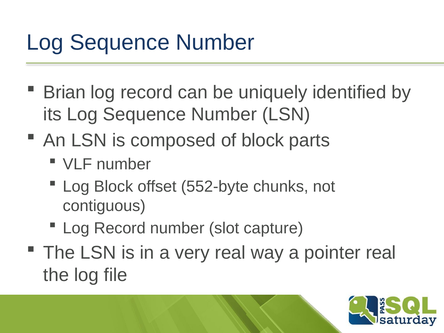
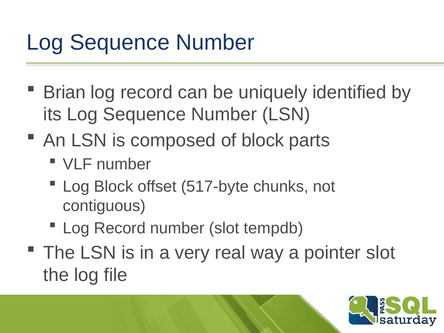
552-byte: 552-byte -> 517-byte
capture: capture -> tempdb
pointer real: real -> slot
